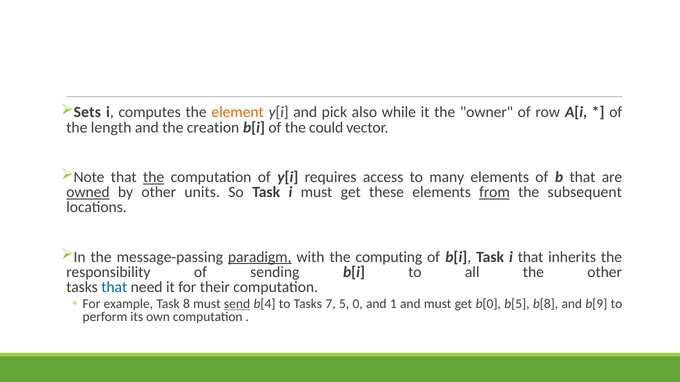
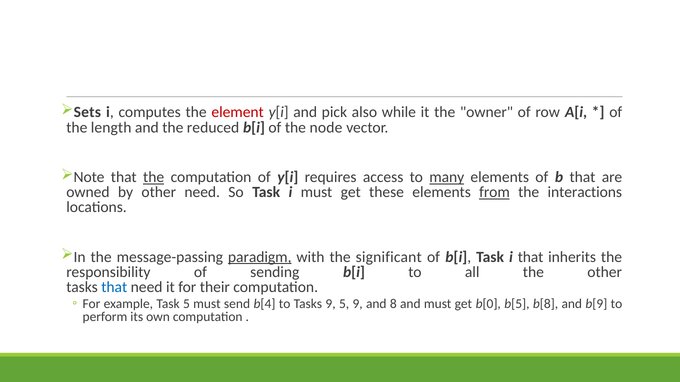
element colour: orange -> red
creation: creation -> reduced
could: could -> node
many underline: none -> present
owned underline: present -> none
other units: units -> need
subsequent: subsequent -> interactions
computing: computing -> significant
Task 8: 8 -> 5
send underline: present -> none
Tasks 7: 7 -> 9
5 0: 0 -> 9
1: 1 -> 8
